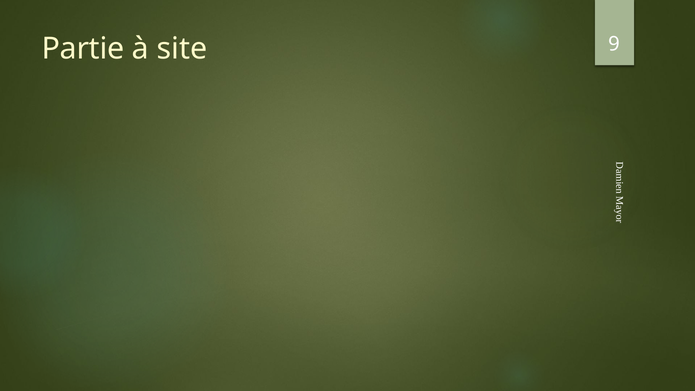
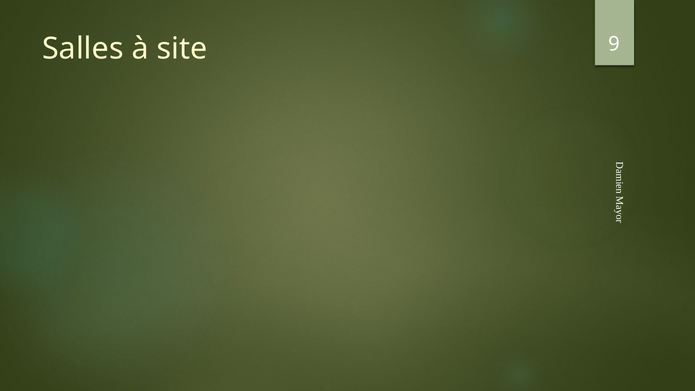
Partie: Partie -> Salles
